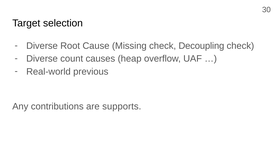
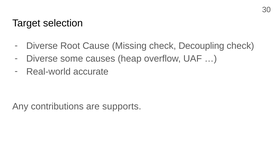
count: count -> some
previous: previous -> accurate
